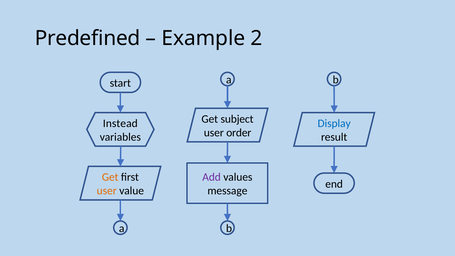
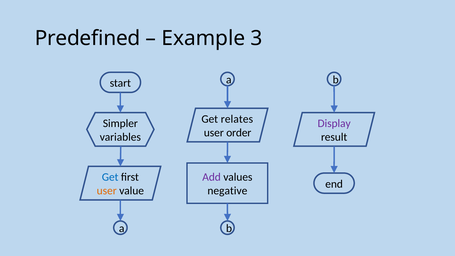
2: 2 -> 3
subject: subject -> relates
Instead: Instead -> Simpler
Display colour: blue -> purple
Get at (110, 177) colour: orange -> blue
message: message -> negative
